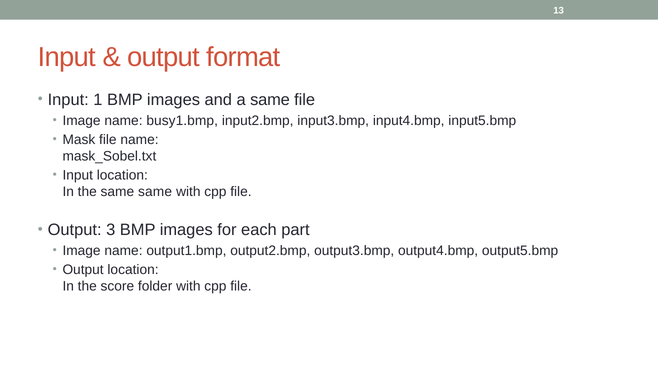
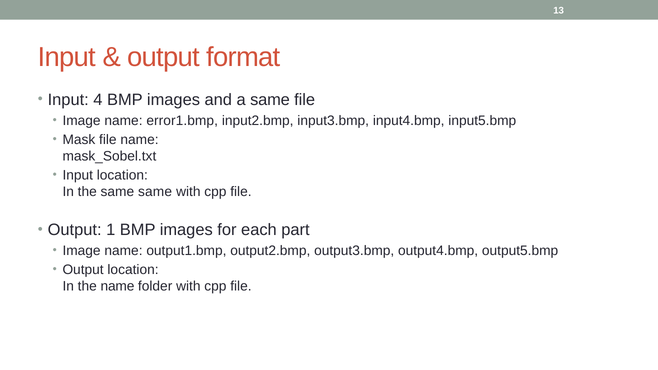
1: 1 -> 4
busy1.bmp: busy1.bmp -> error1.bmp
3: 3 -> 1
the score: score -> name
